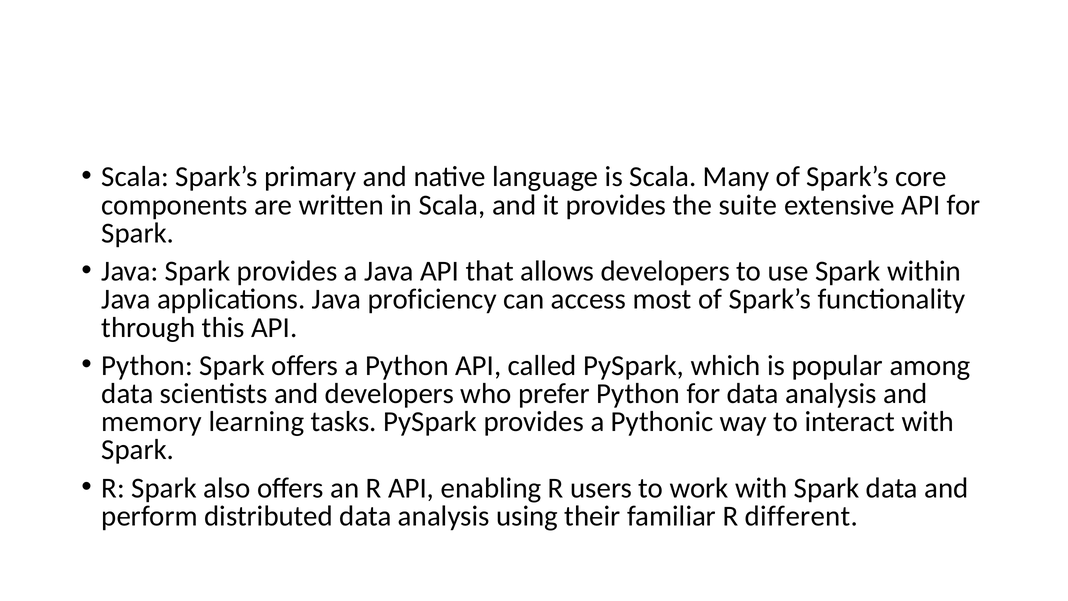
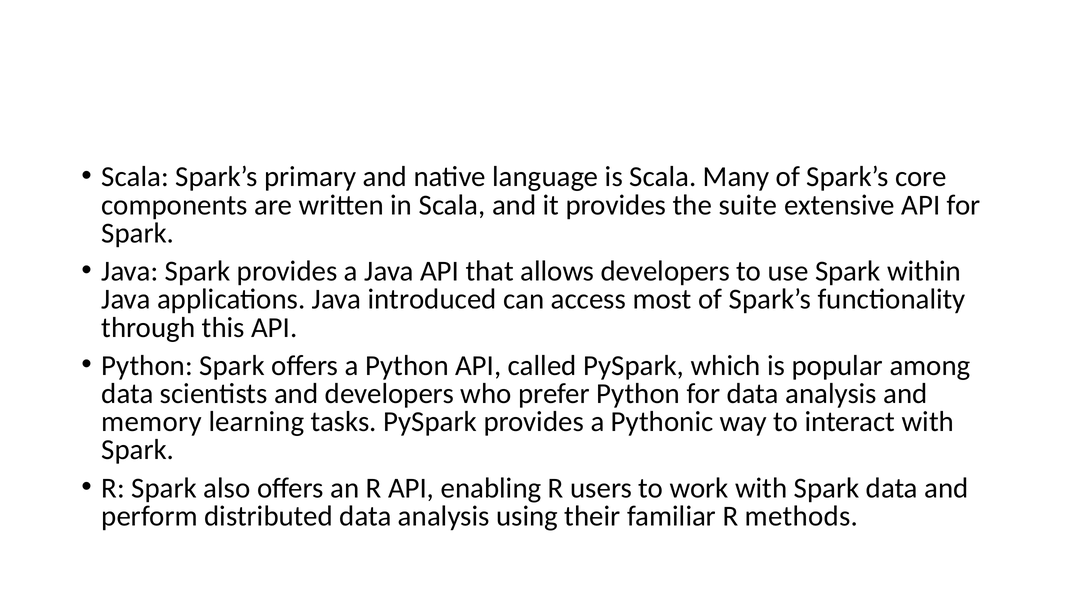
proficiency: proficiency -> introduced
different: different -> methods
